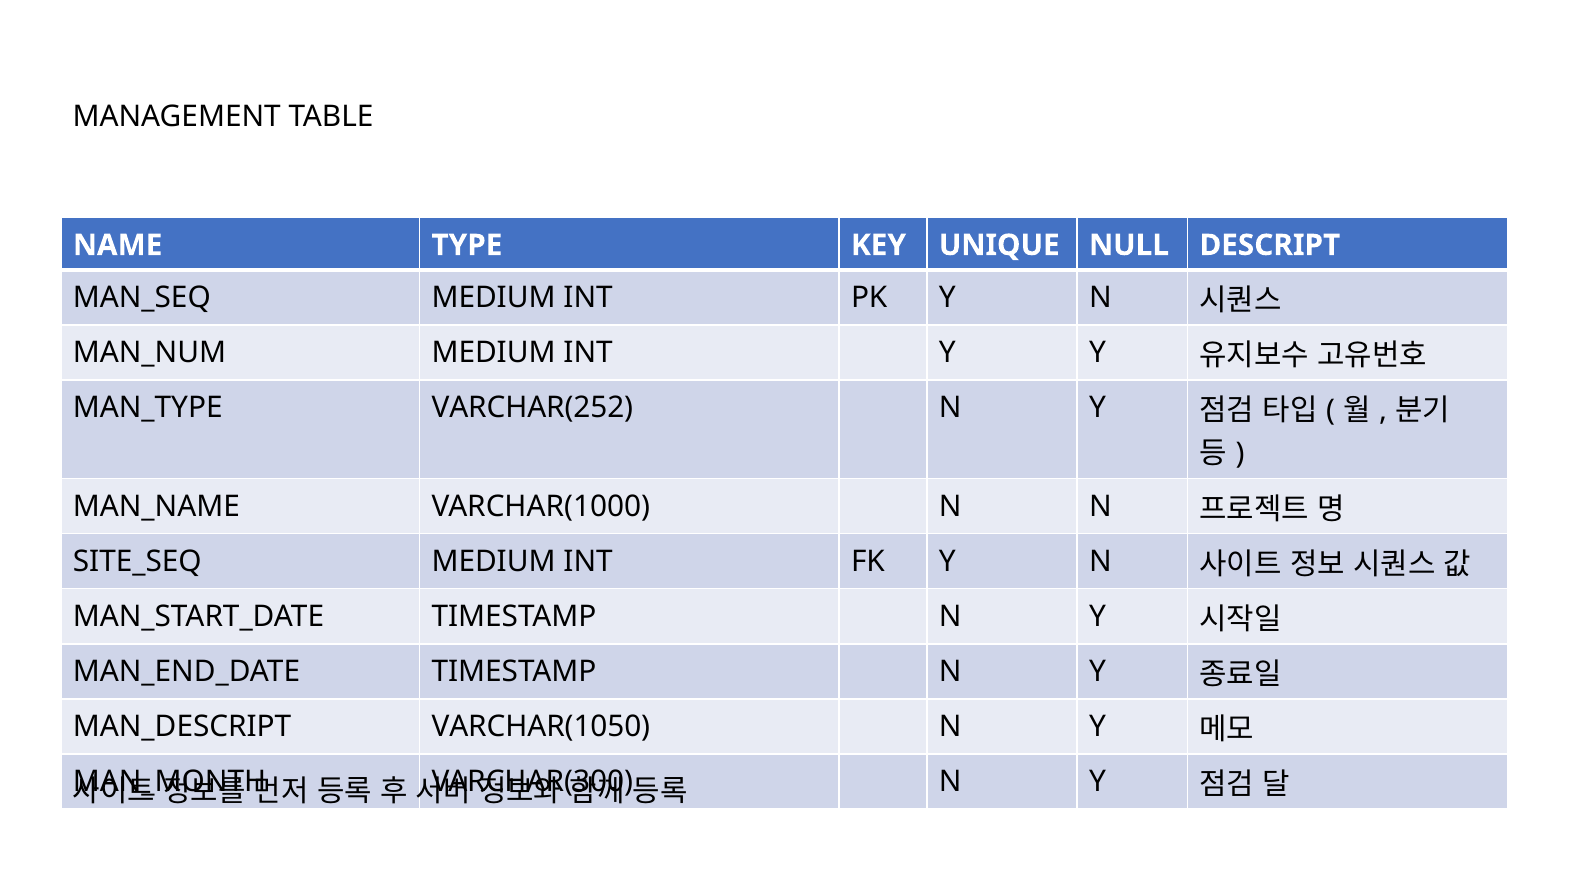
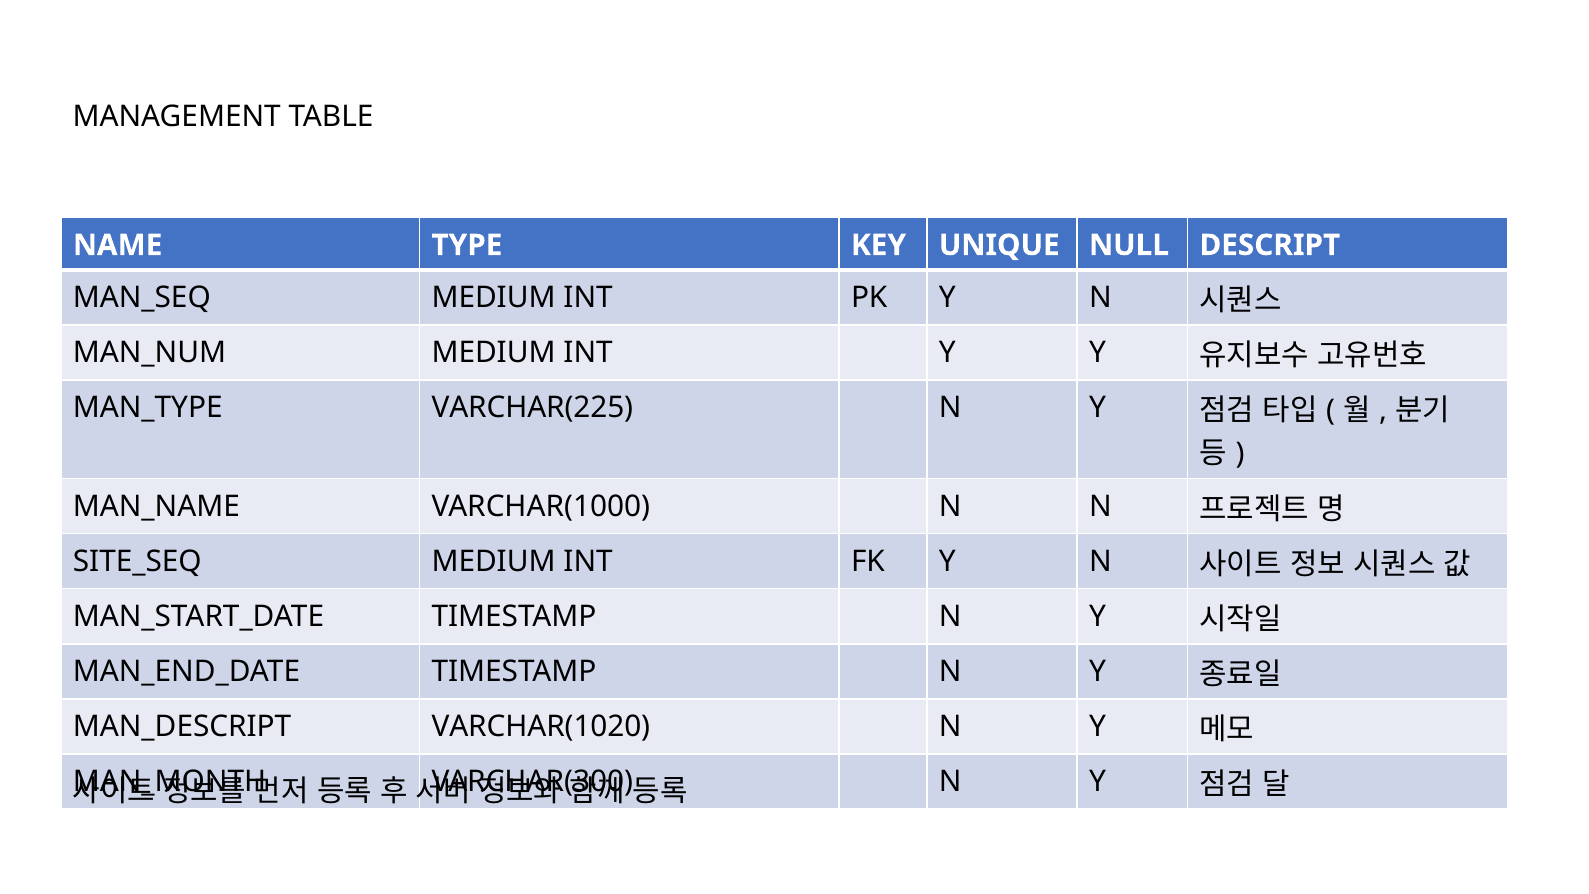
VARCHAR(252: VARCHAR(252 -> VARCHAR(225
VARCHAR(1050: VARCHAR(1050 -> VARCHAR(1020
